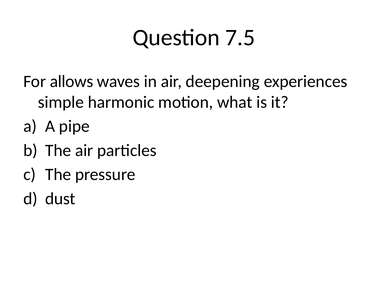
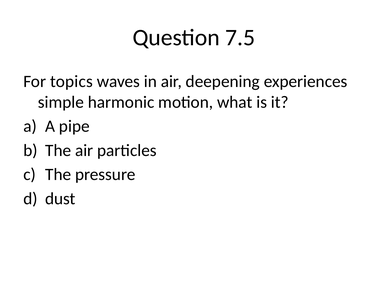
allows: allows -> topics
